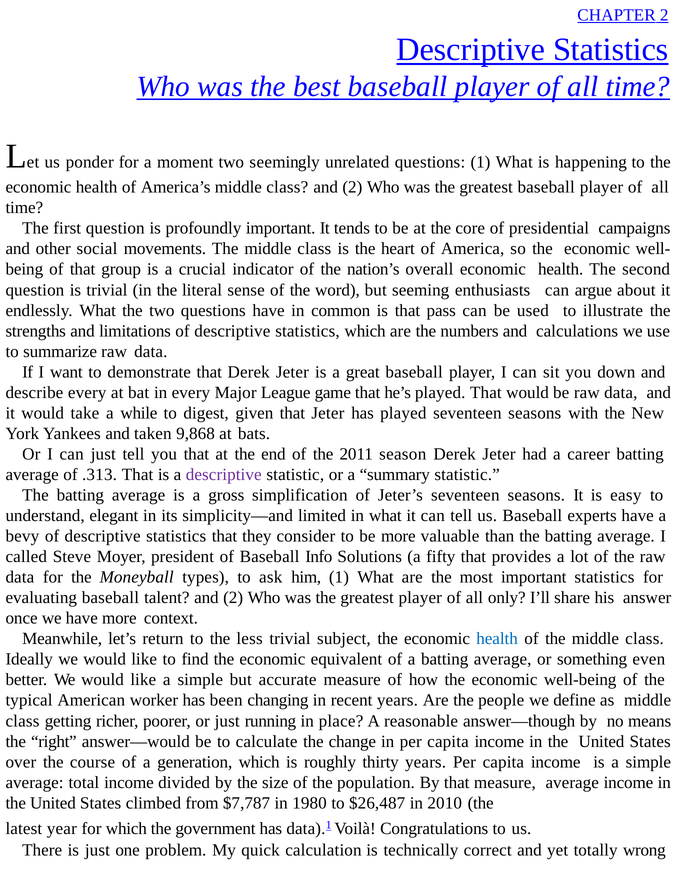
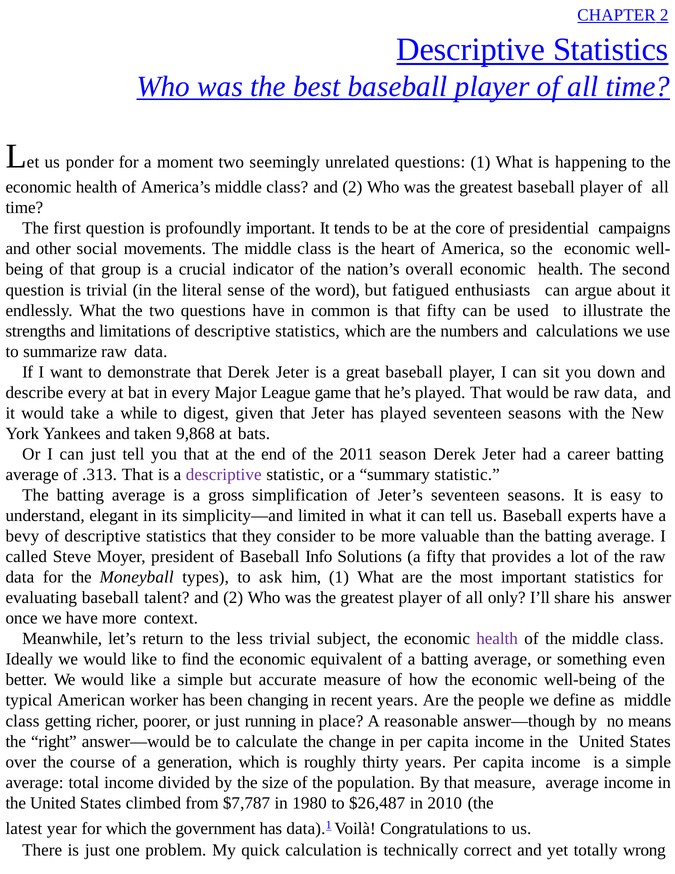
seeming: seeming -> fatigued
that pass: pass -> fifty
health at (497, 638) colour: blue -> purple
